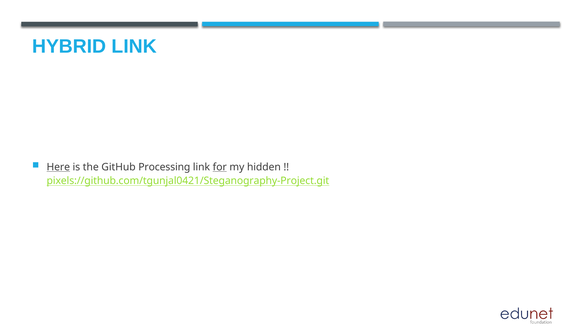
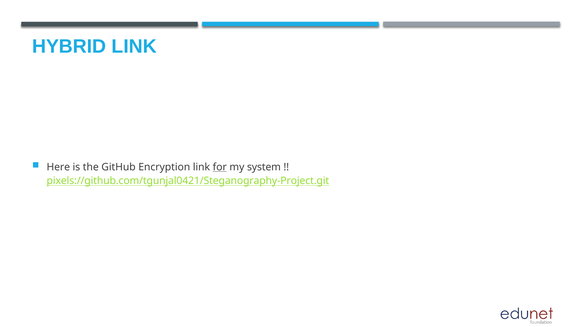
Here underline: present -> none
Processing: Processing -> Encryption
hidden: hidden -> system
